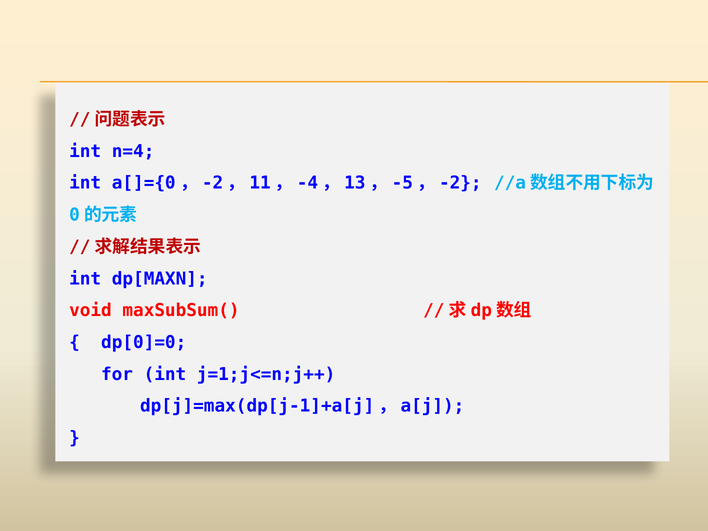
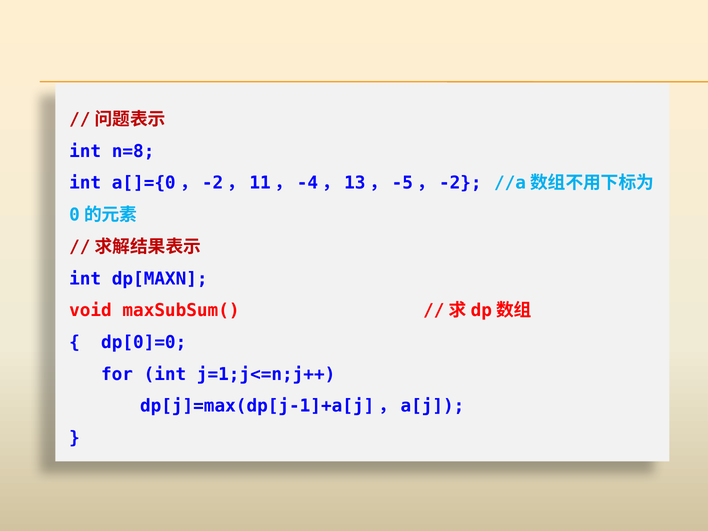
n=4: n=4 -> n=8
